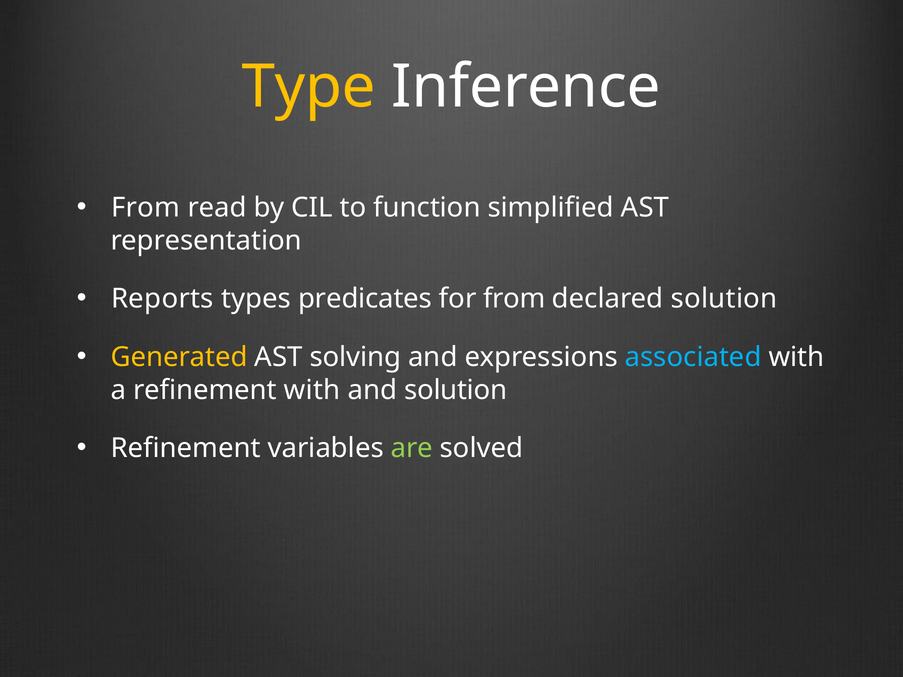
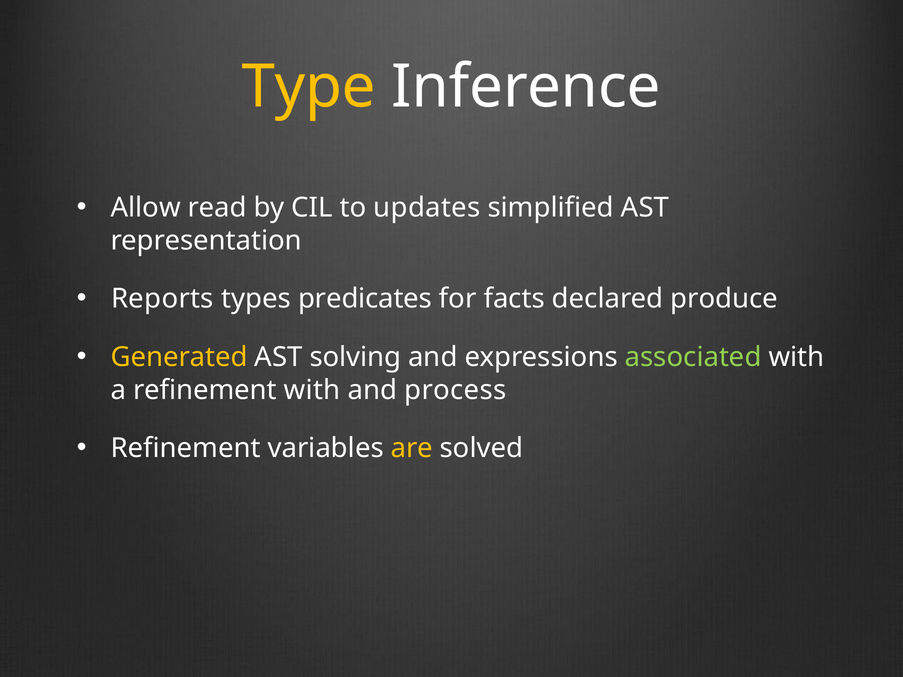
From at (146, 208): From -> Allow
function: function -> updates
for from: from -> facts
declared solution: solution -> produce
associated colour: light blue -> light green
and solution: solution -> process
are colour: light green -> yellow
